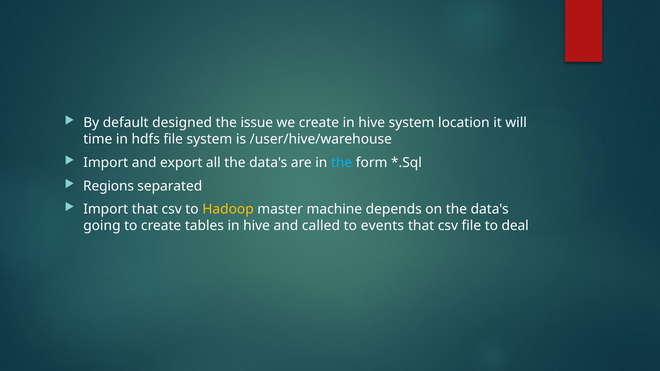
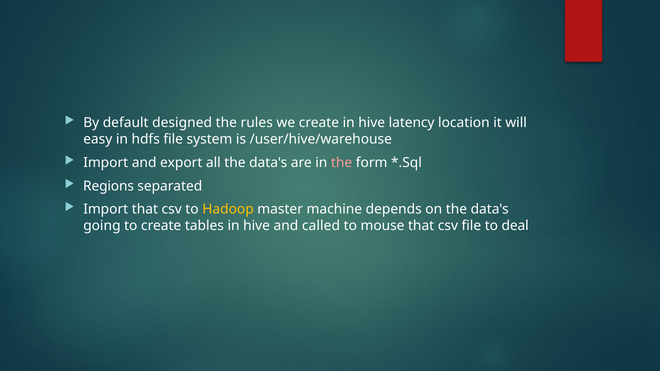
issue: issue -> rules
hive system: system -> latency
time: time -> easy
the at (342, 163) colour: light blue -> pink
events: events -> mouse
